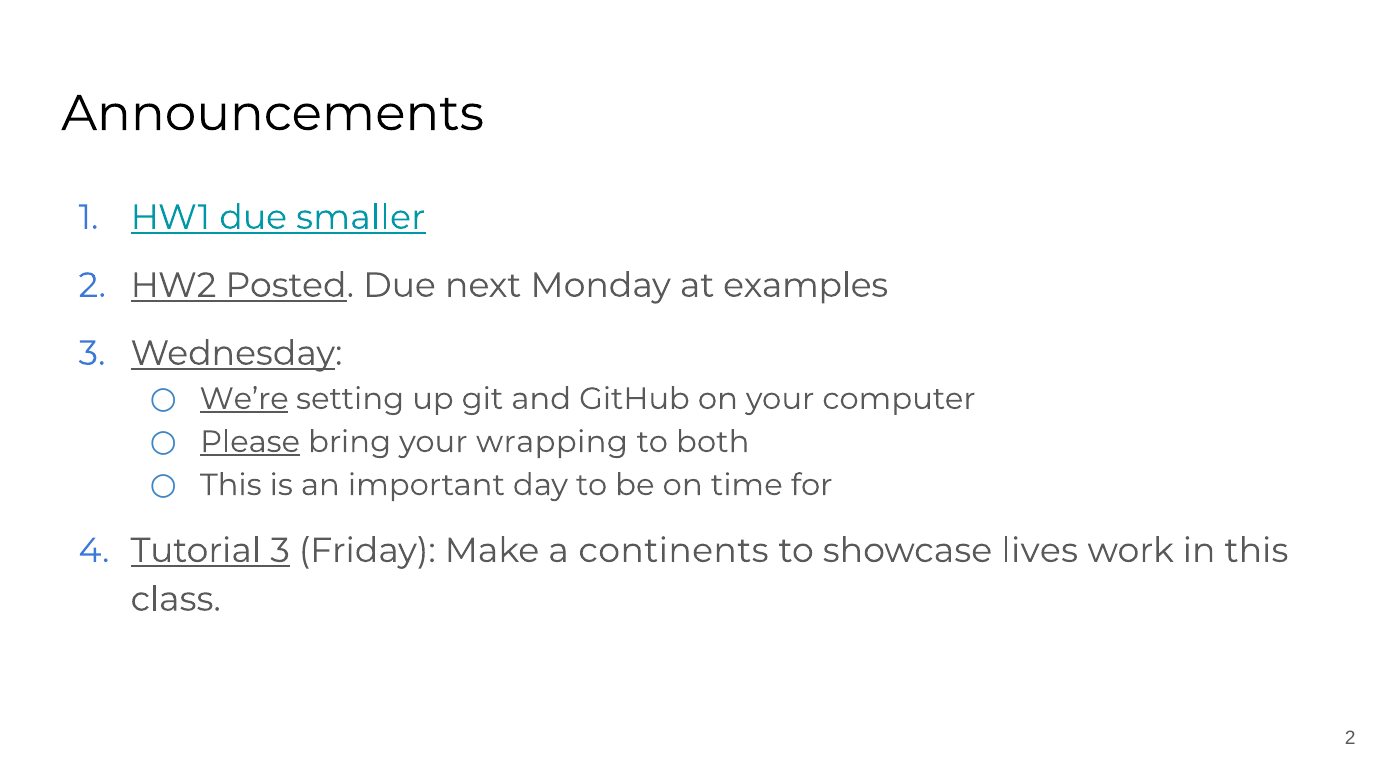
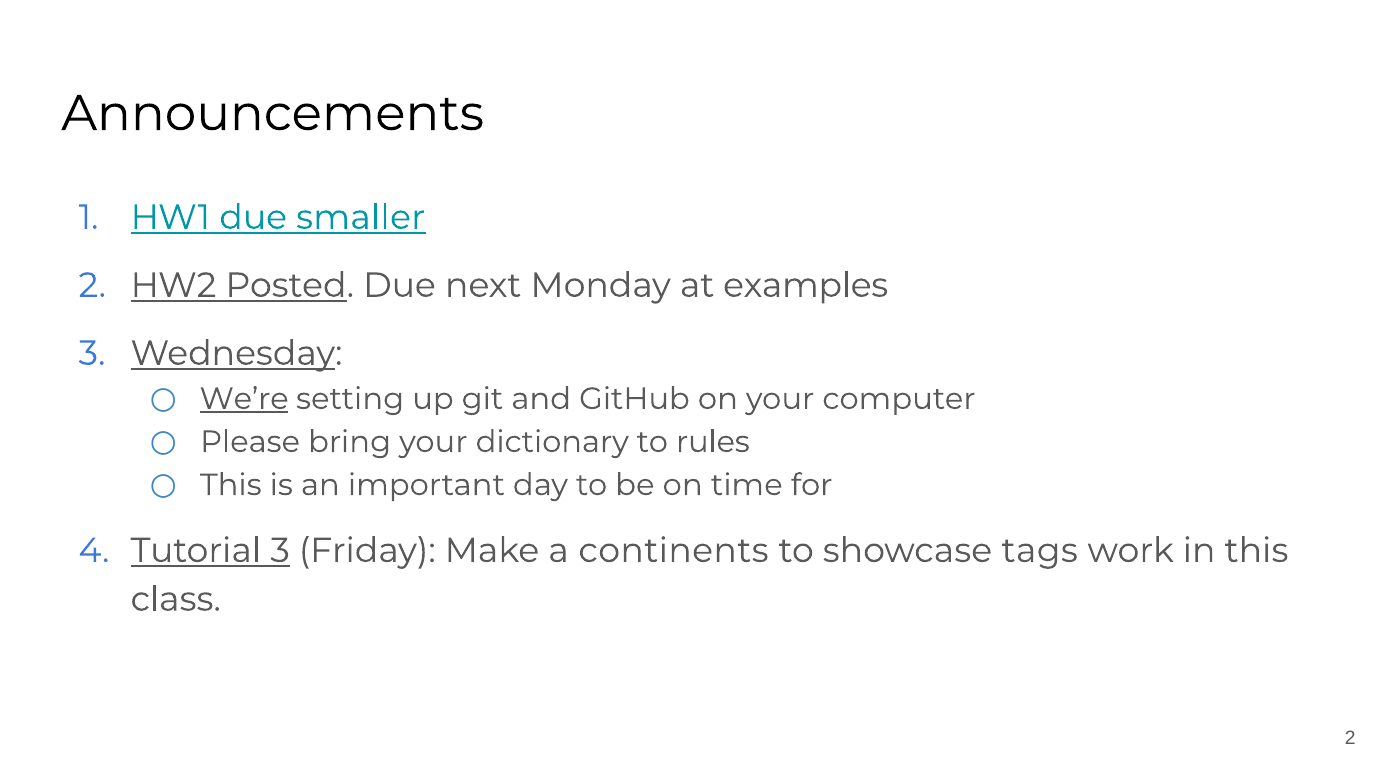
Please underline: present -> none
wrapping: wrapping -> dictionary
both: both -> rules
lives: lives -> tags
